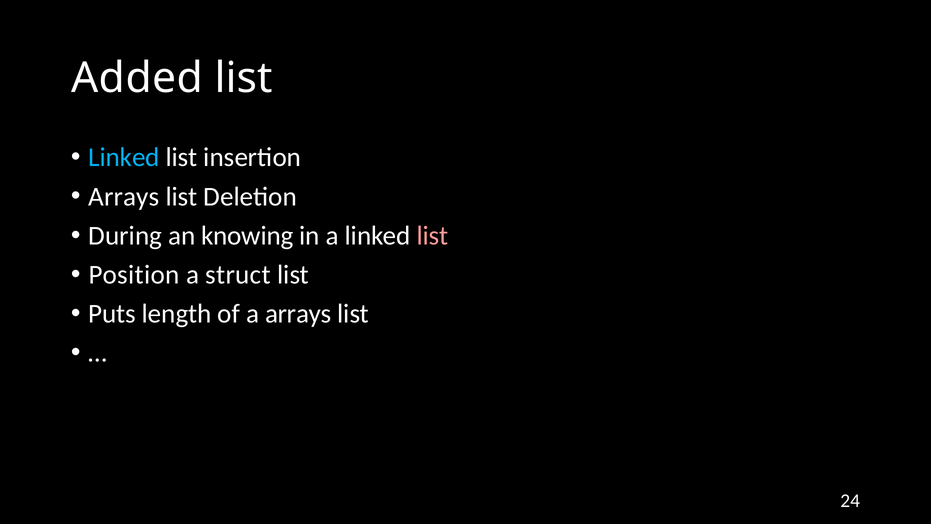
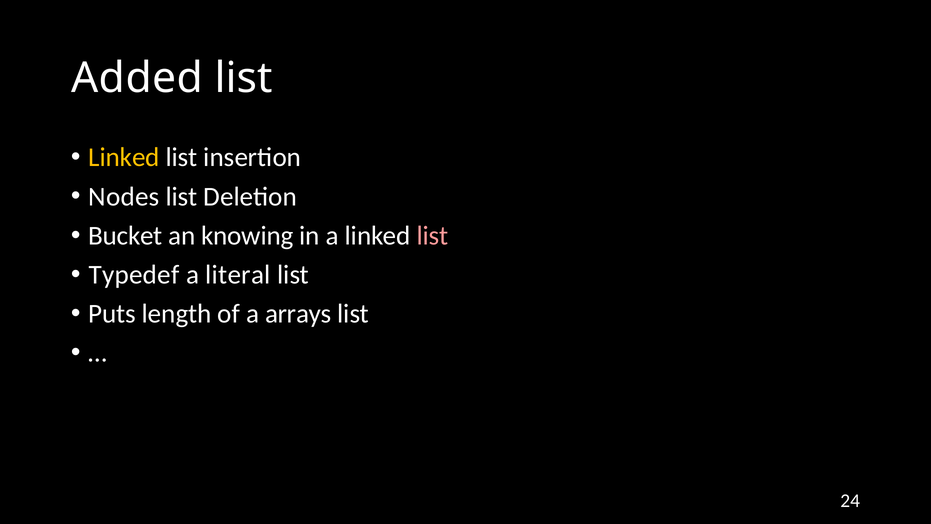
Linked at (124, 157) colour: light blue -> yellow
Arrays at (124, 196): Arrays -> Nodes
During: During -> Bucket
Position: Position -> Typedef
struct: struct -> literal
